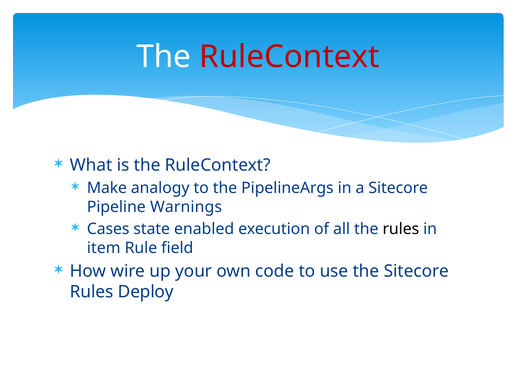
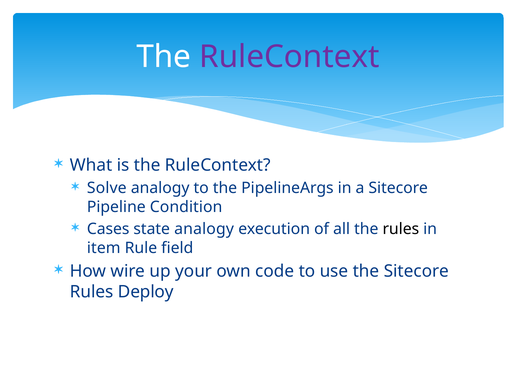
RuleContext at (289, 57) colour: red -> purple
Make: Make -> Solve
Warnings: Warnings -> Condition
state enabled: enabled -> analogy
